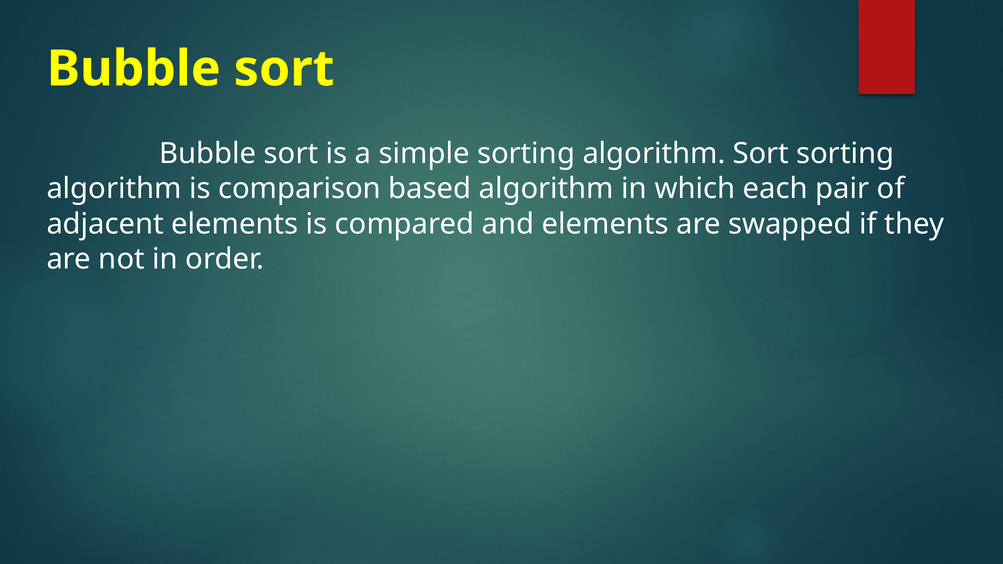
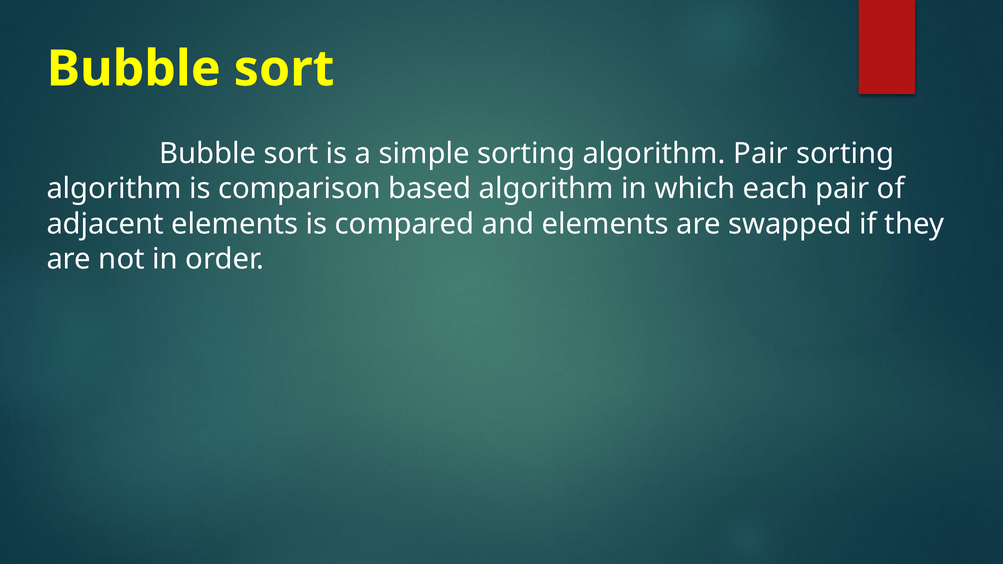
algorithm Sort: Sort -> Pair
